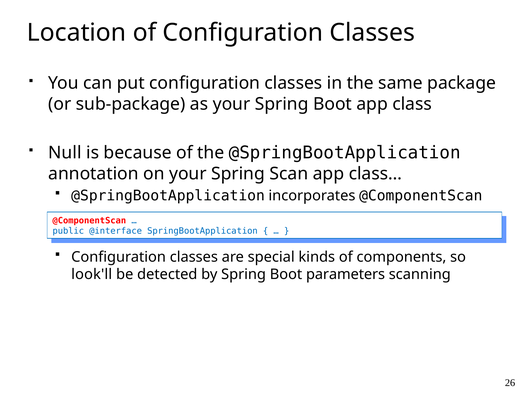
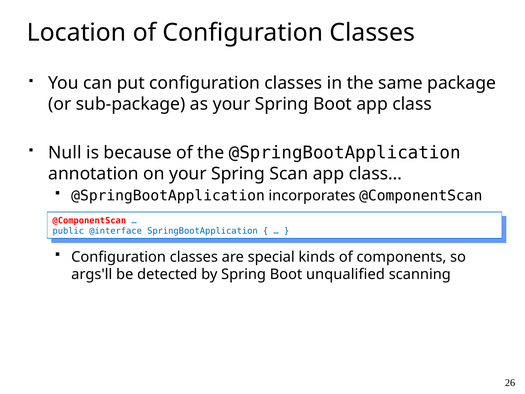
look'll: look'll -> args'll
parameters: parameters -> unqualified
